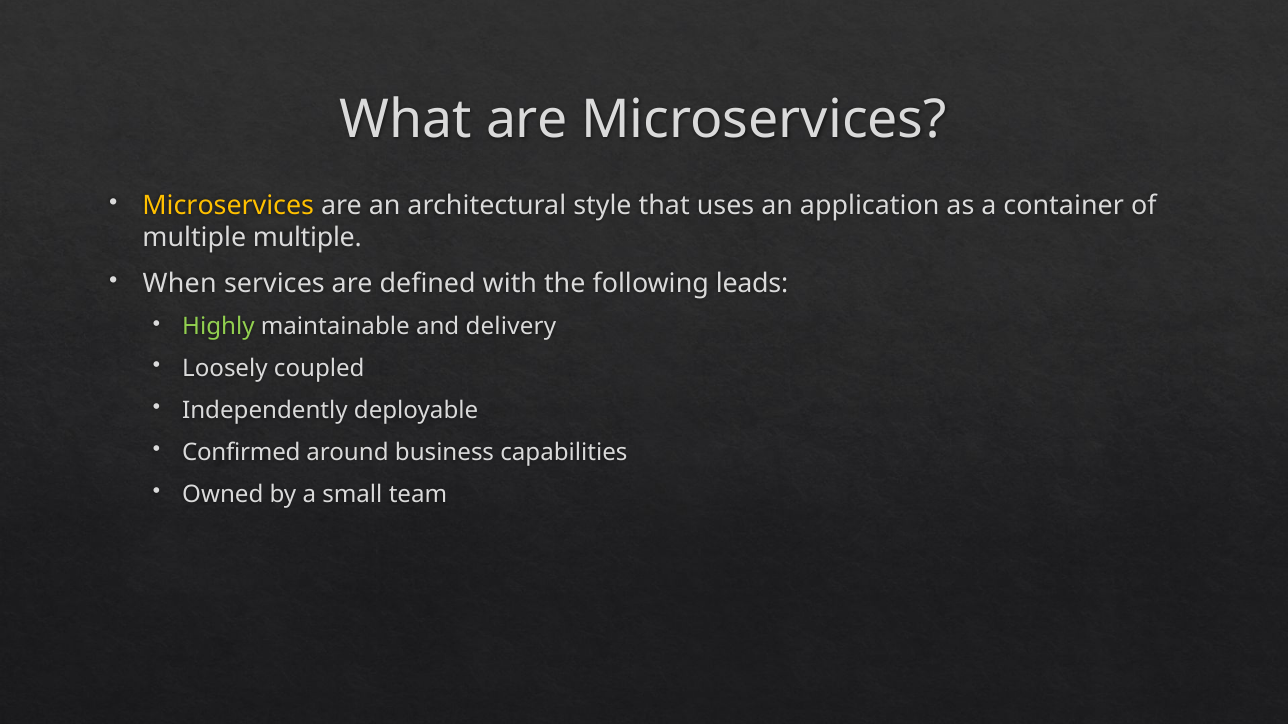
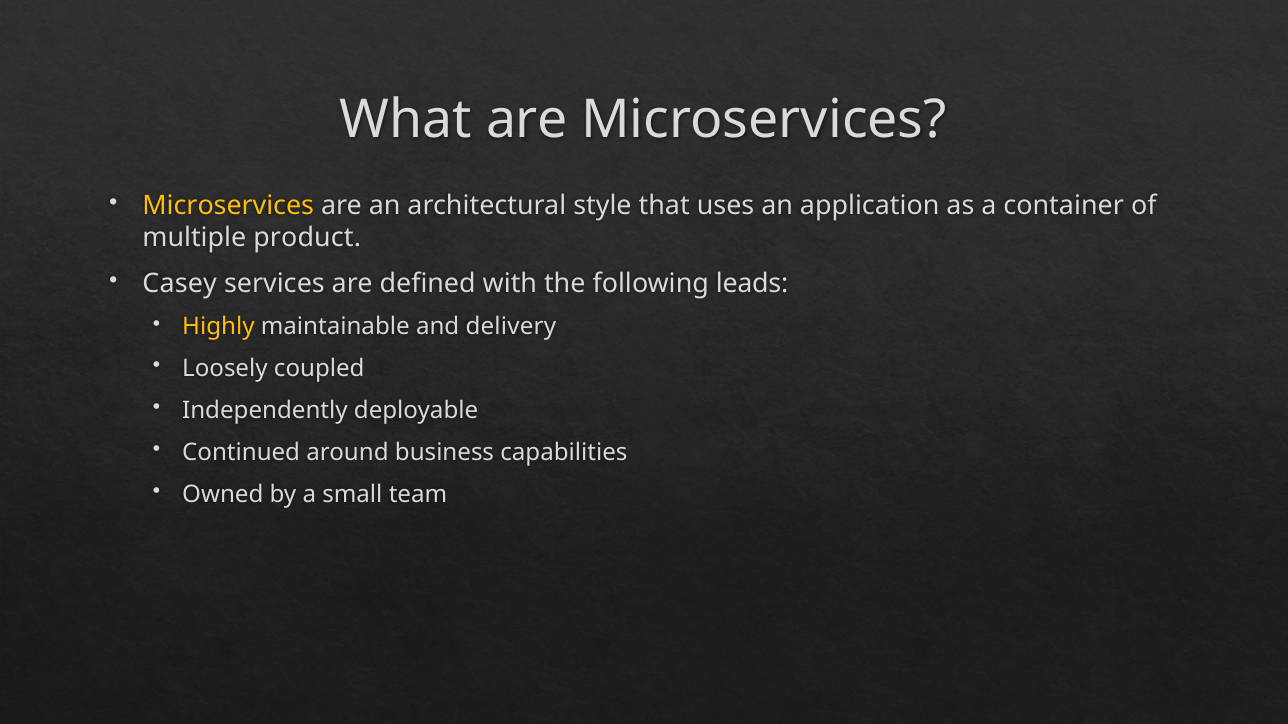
multiple multiple: multiple -> product
When: When -> Casey
Highly colour: light green -> yellow
Confirmed: Confirmed -> Continued
